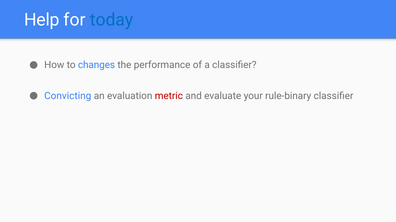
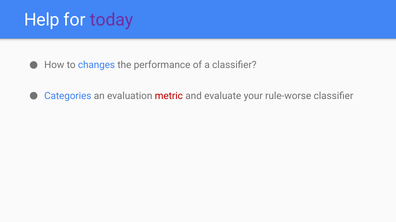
today colour: blue -> purple
Convicting: Convicting -> Categories
rule-binary: rule-binary -> rule-worse
